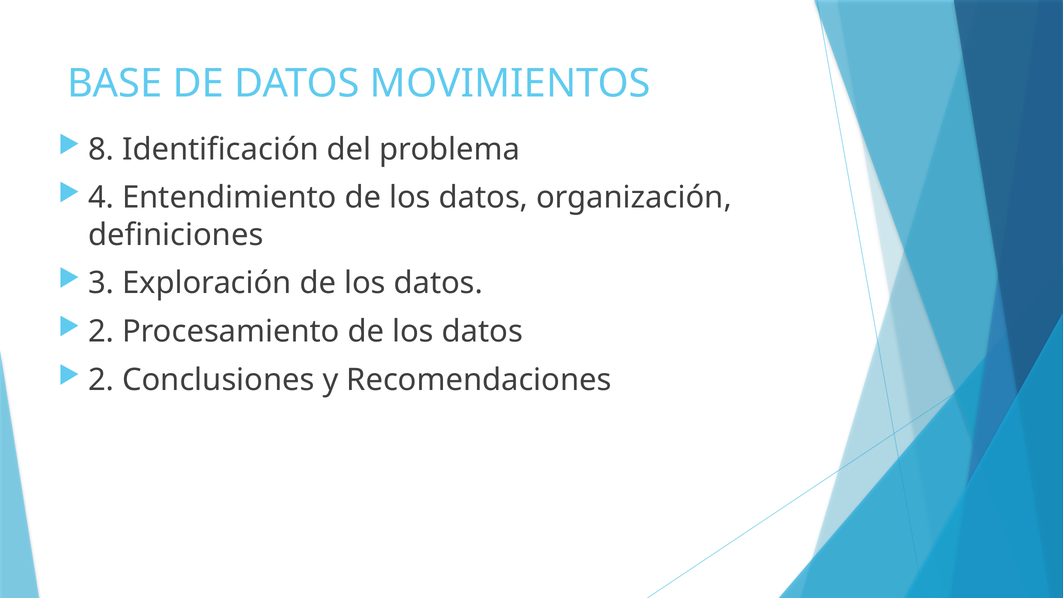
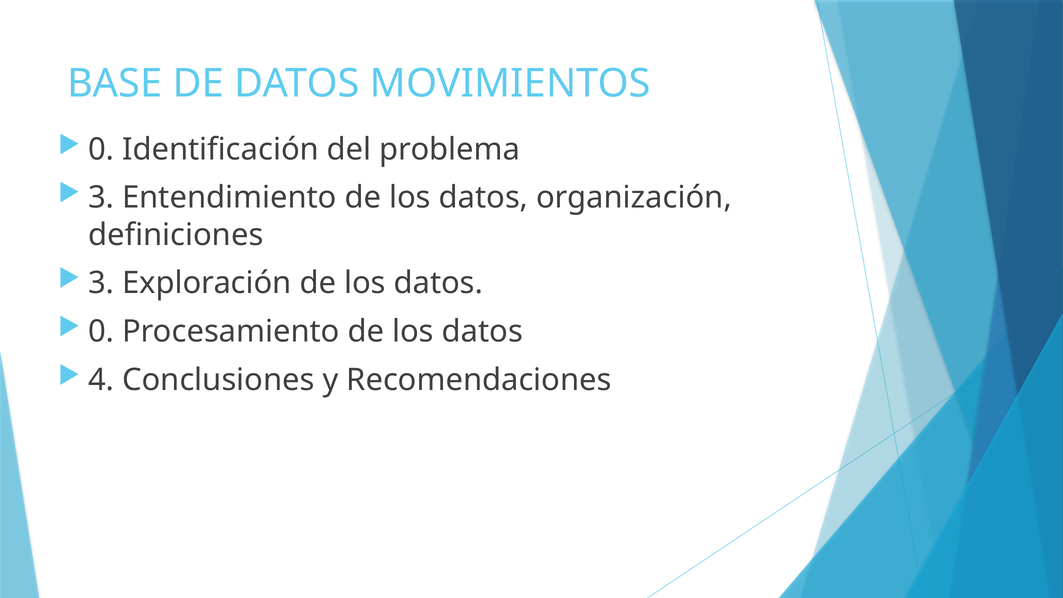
8 at (101, 149): 8 -> 0
4 at (101, 198): 4 -> 3
2 at (101, 331): 2 -> 0
2 at (101, 380): 2 -> 4
